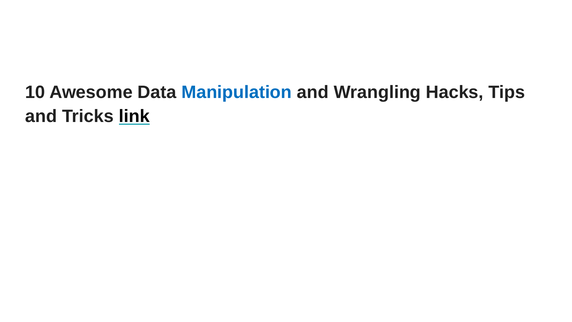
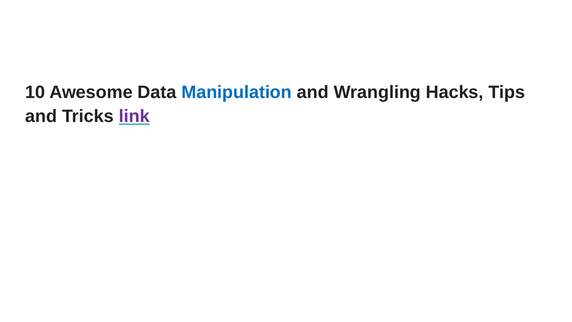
link colour: black -> purple
